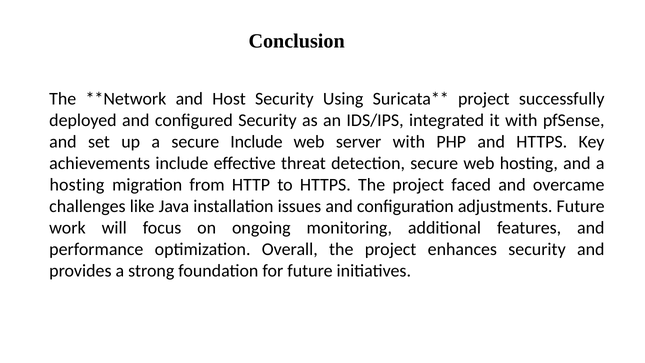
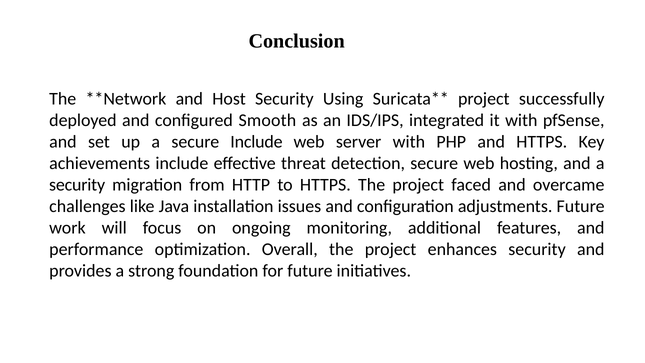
configured Security: Security -> Smooth
hosting at (77, 185): hosting -> security
